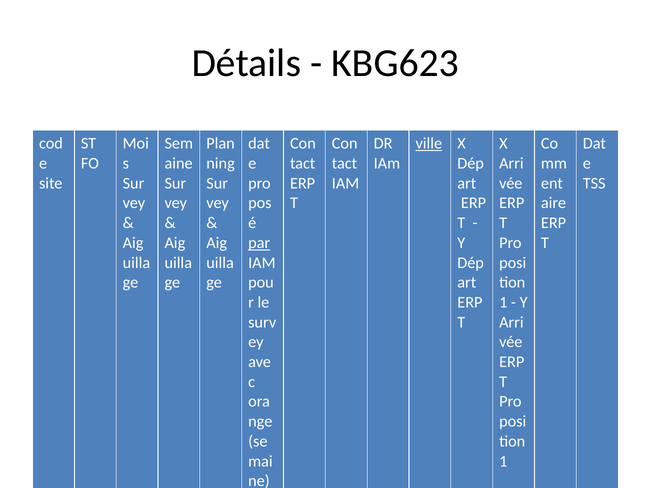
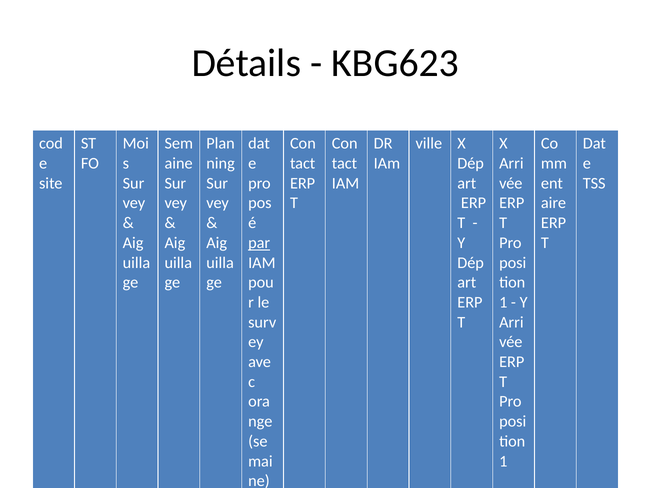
ville underline: present -> none
